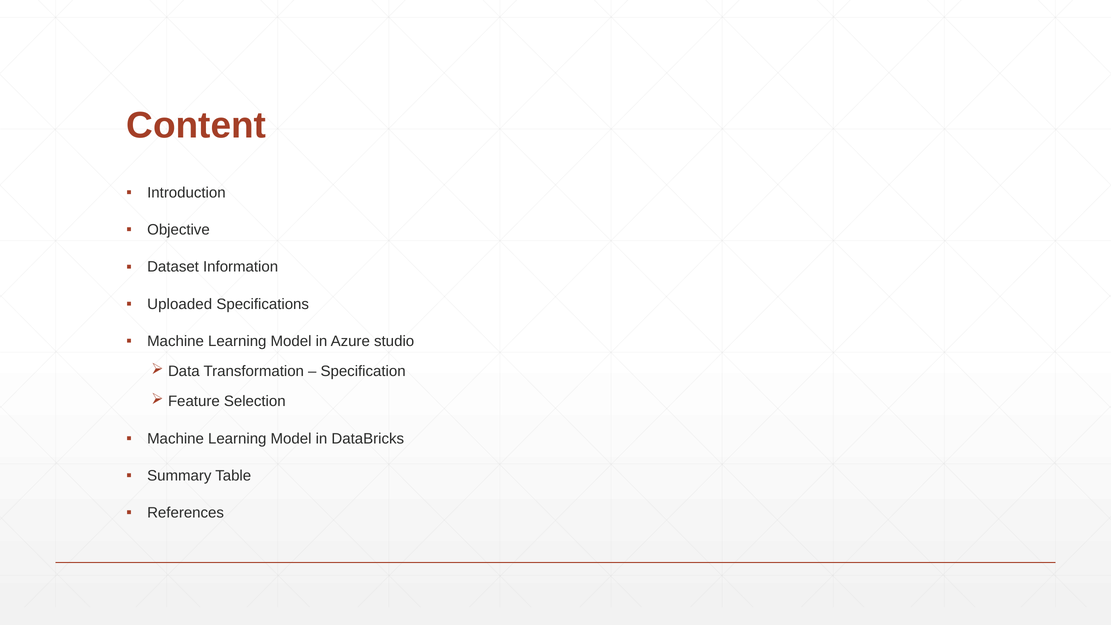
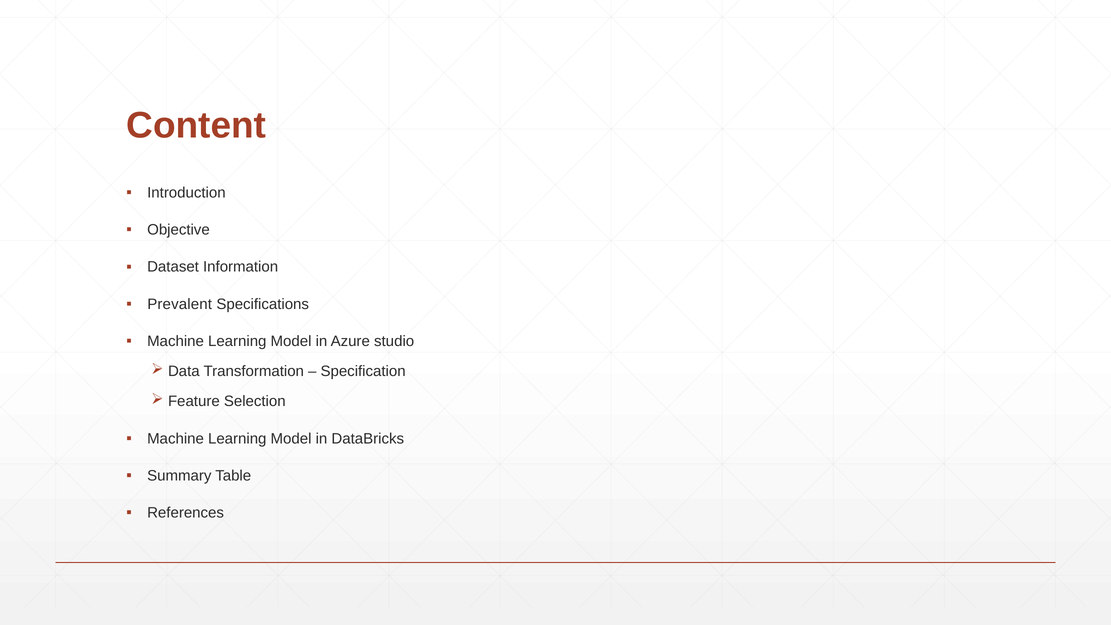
Uploaded: Uploaded -> Prevalent
